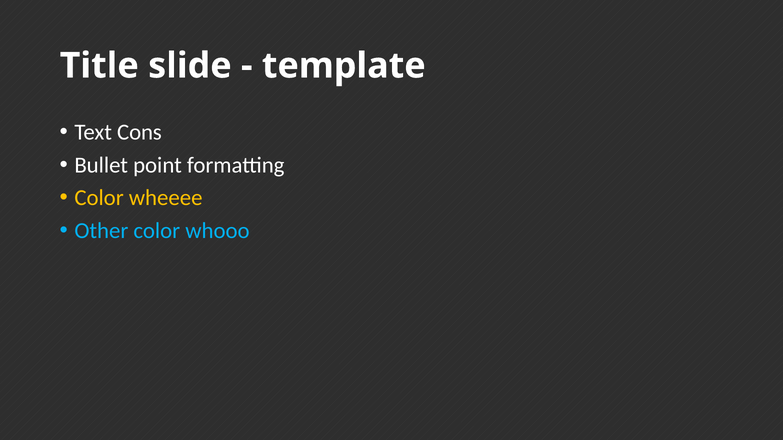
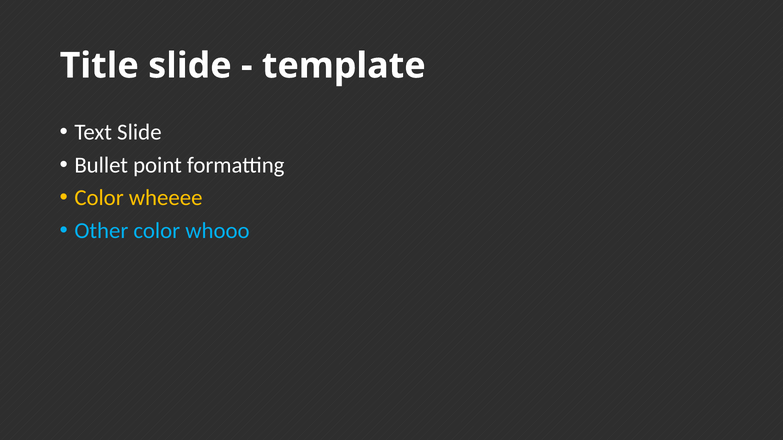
Text Cons: Cons -> Slide
